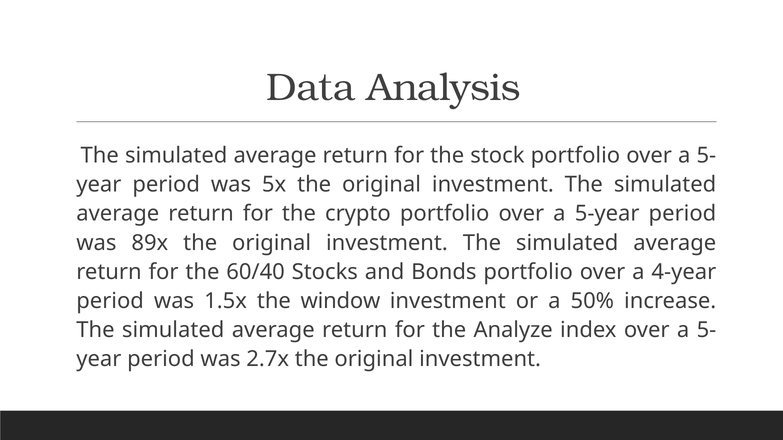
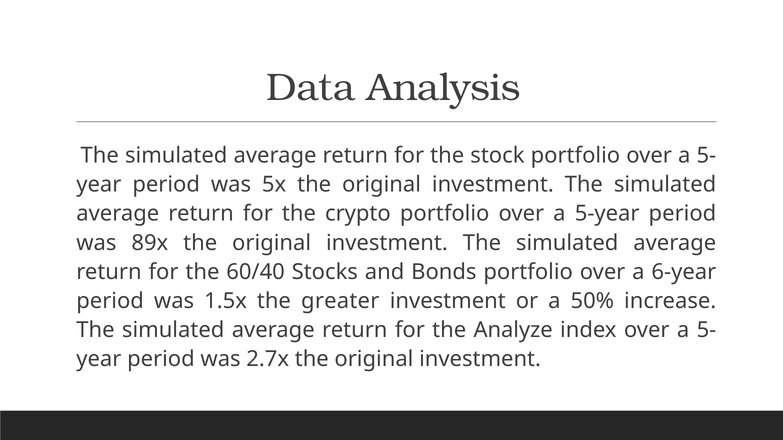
4-year: 4-year -> 6-year
window: window -> greater
